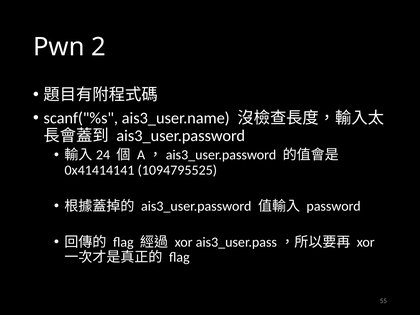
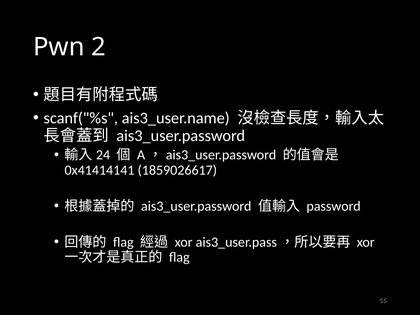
1094795525: 1094795525 -> 1859026617
